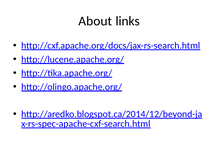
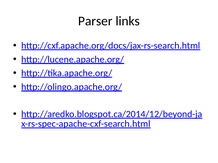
About: About -> Parser
